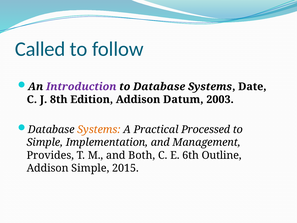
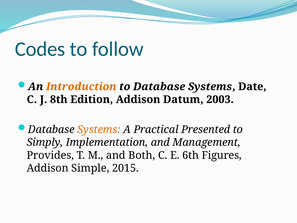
Called: Called -> Codes
Introduction colour: purple -> orange
Processed: Processed -> Presented
Simple at (45, 142): Simple -> Simply
Outline: Outline -> Figures
